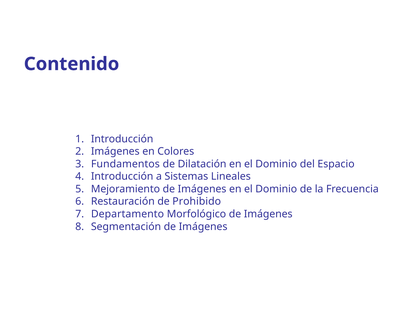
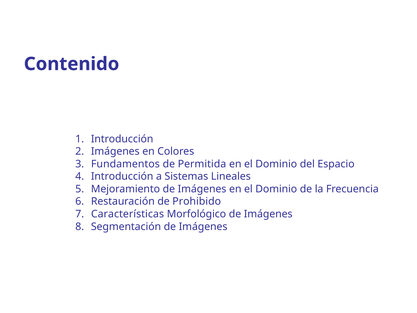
Dilatación: Dilatación -> Permitida
Departamento: Departamento -> Características
